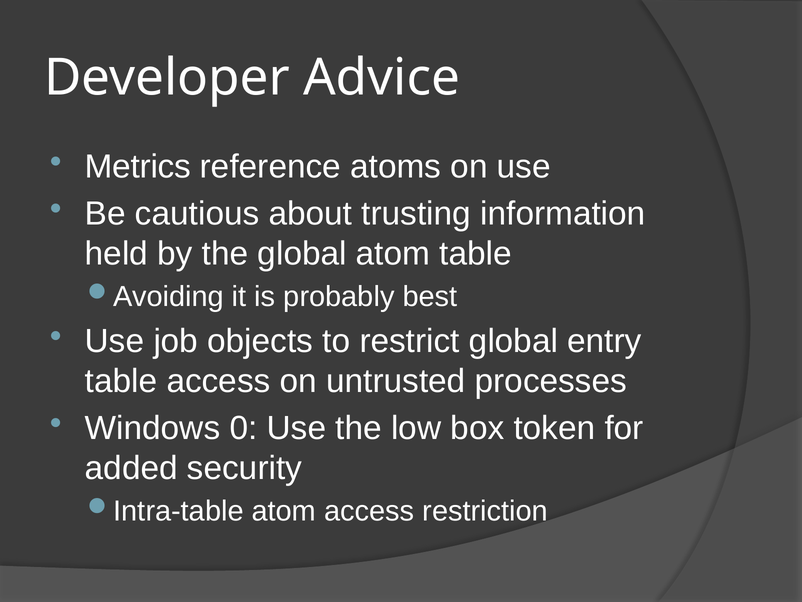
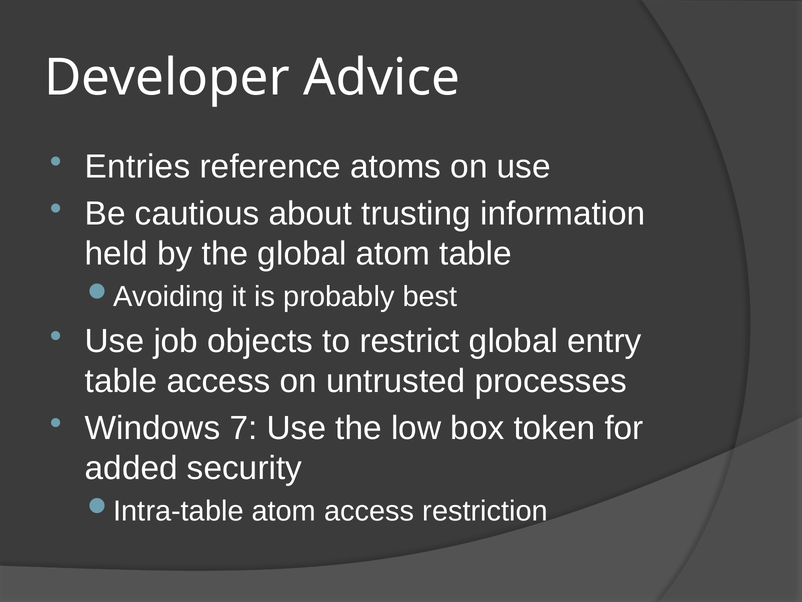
Metrics: Metrics -> Entries
0: 0 -> 7
